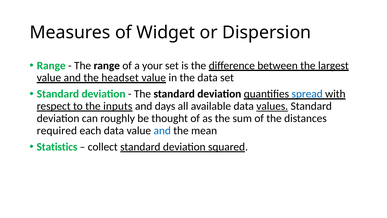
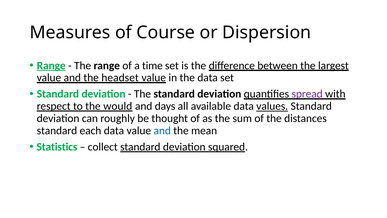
Widget: Widget -> Course
Range at (51, 65) underline: none -> present
your: your -> time
spread colour: blue -> purple
inputs: inputs -> would
required at (57, 130): required -> standard
